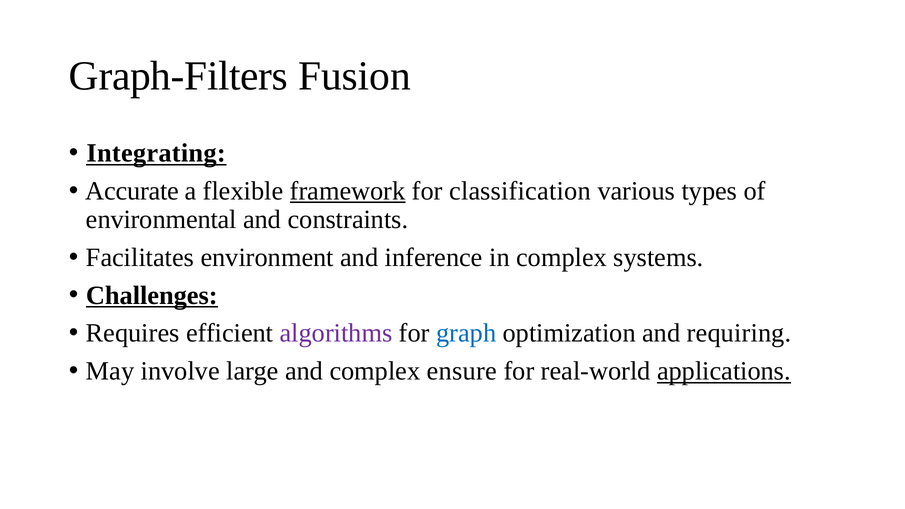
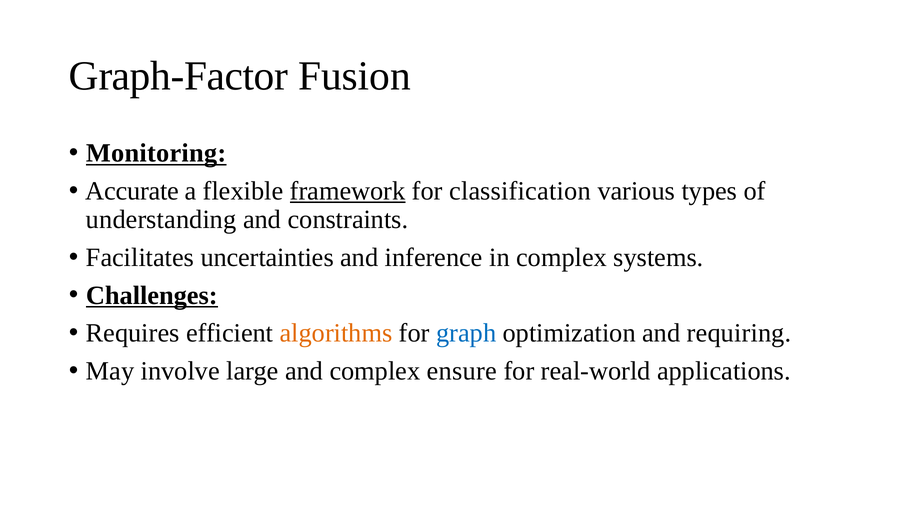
Graph-Filters: Graph-Filters -> Graph-Factor
Integrating: Integrating -> Monitoring
environmental: environmental -> understanding
environment: environment -> uncertainties
algorithms colour: purple -> orange
applications underline: present -> none
